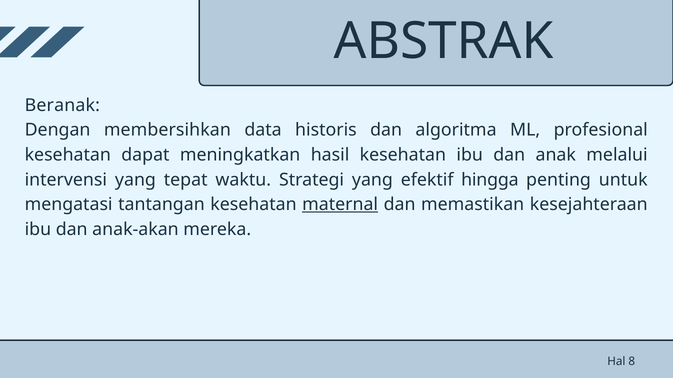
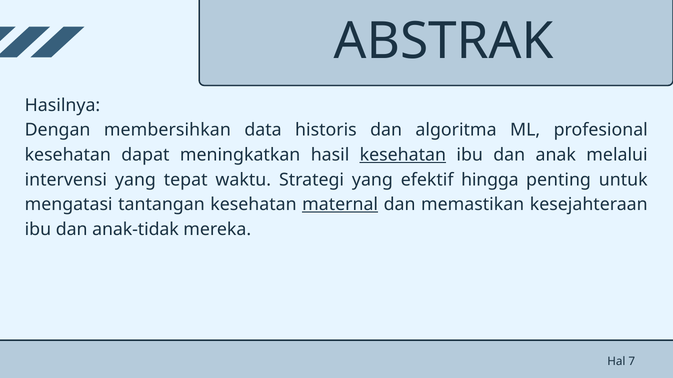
Beranak: Beranak -> Hasilnya
kesehatan at (403, 155) underline: none -> present
anak-akan: anak-akan -> anak-tidak
8: 8 -> 7
